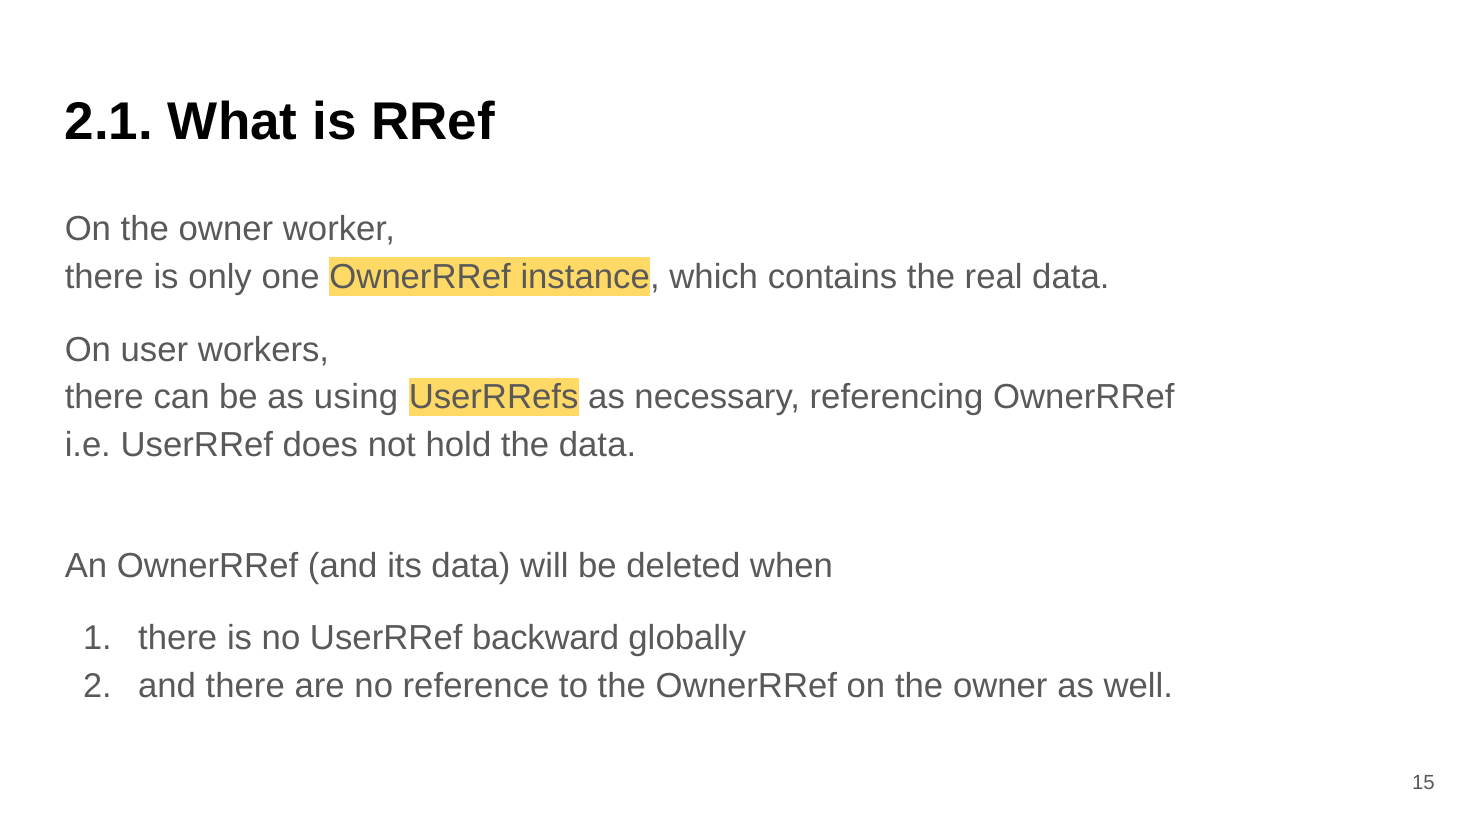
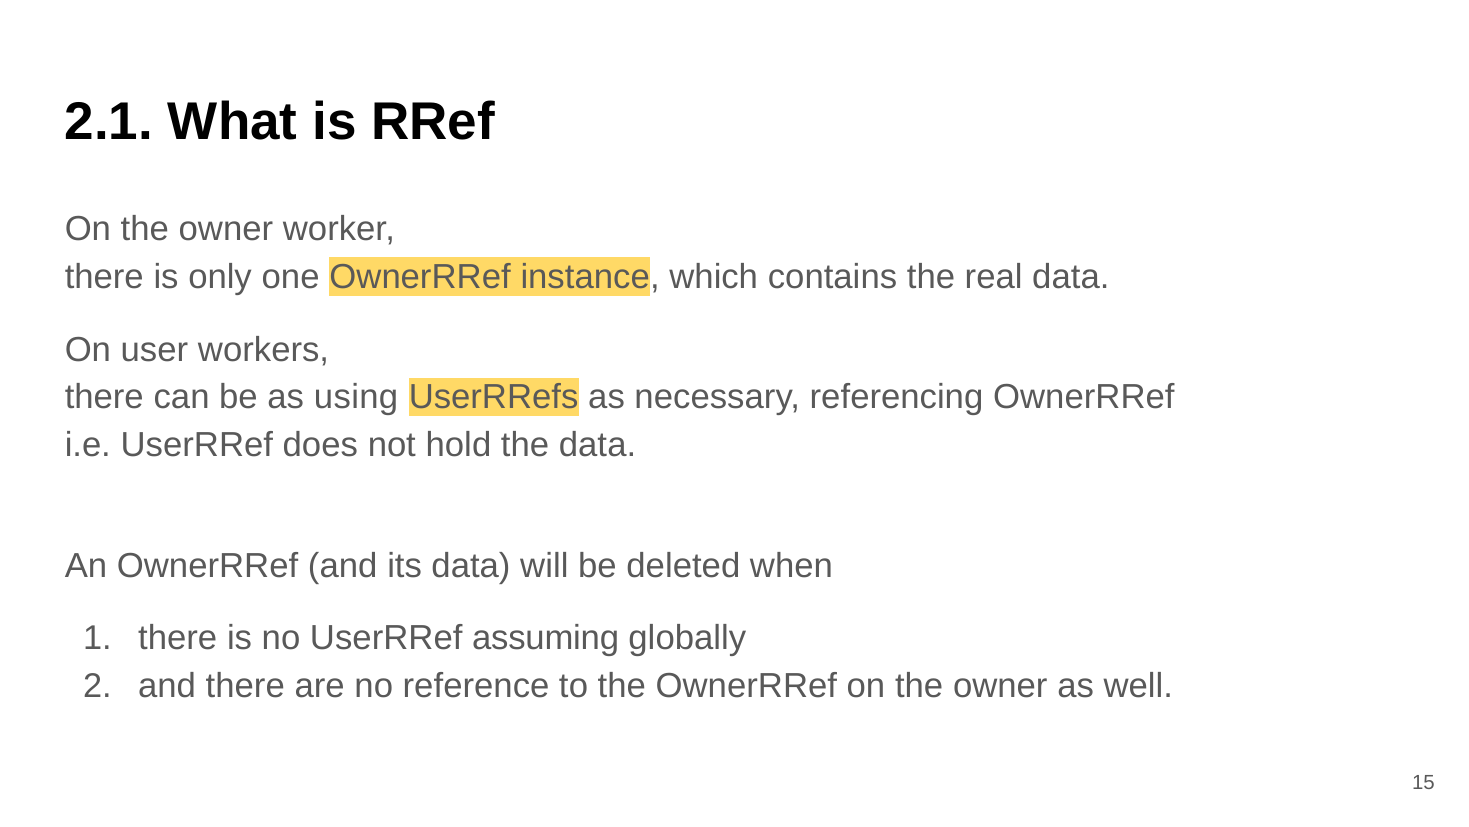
backward: backward -> assuming
